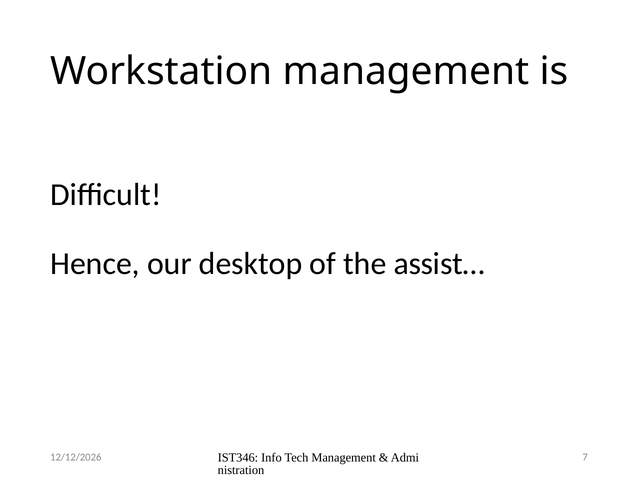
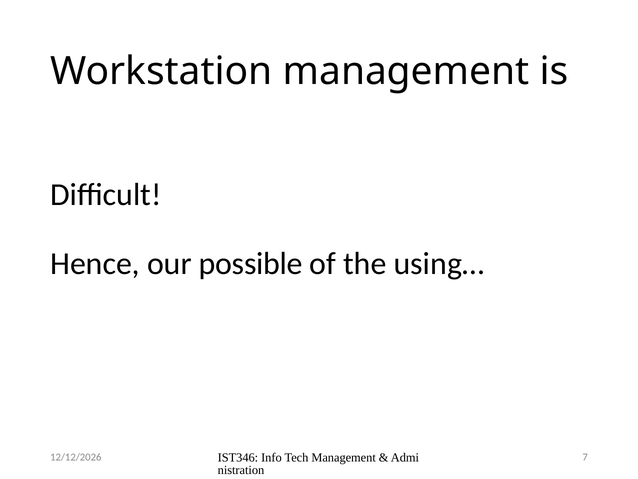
desktop: desktop -> possible
assist…: assist… -> using…
